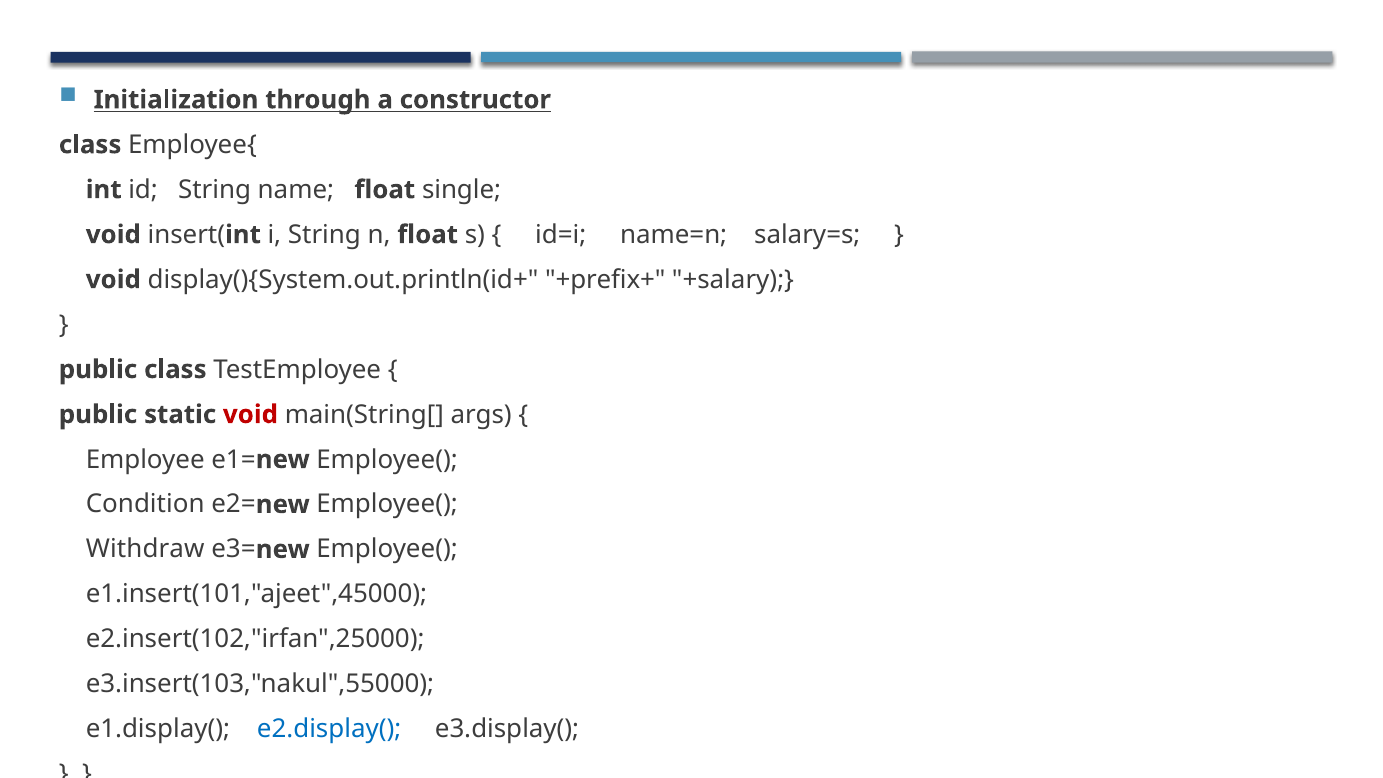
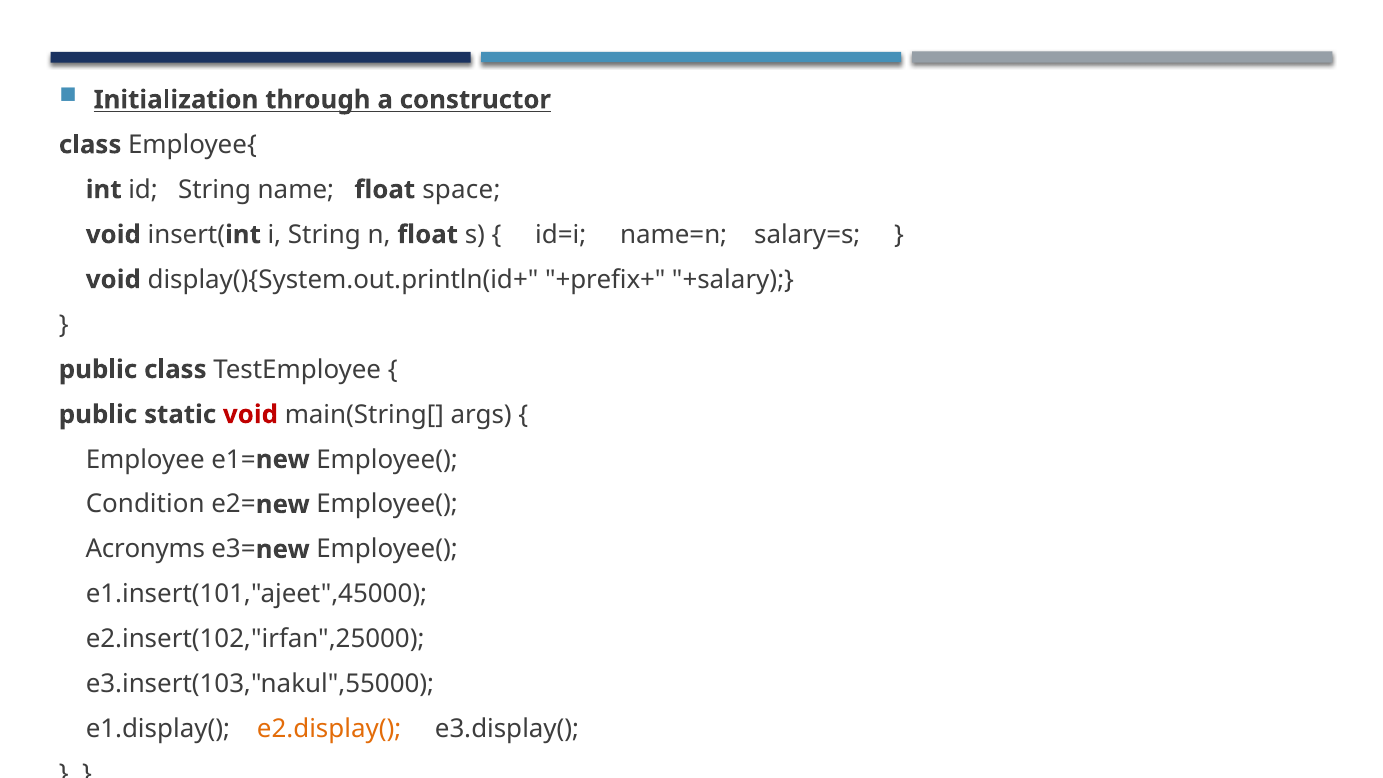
single: single -> space
Withdraw: Withdraw -> Acronyms
e2.display( colour: blue -> orange
